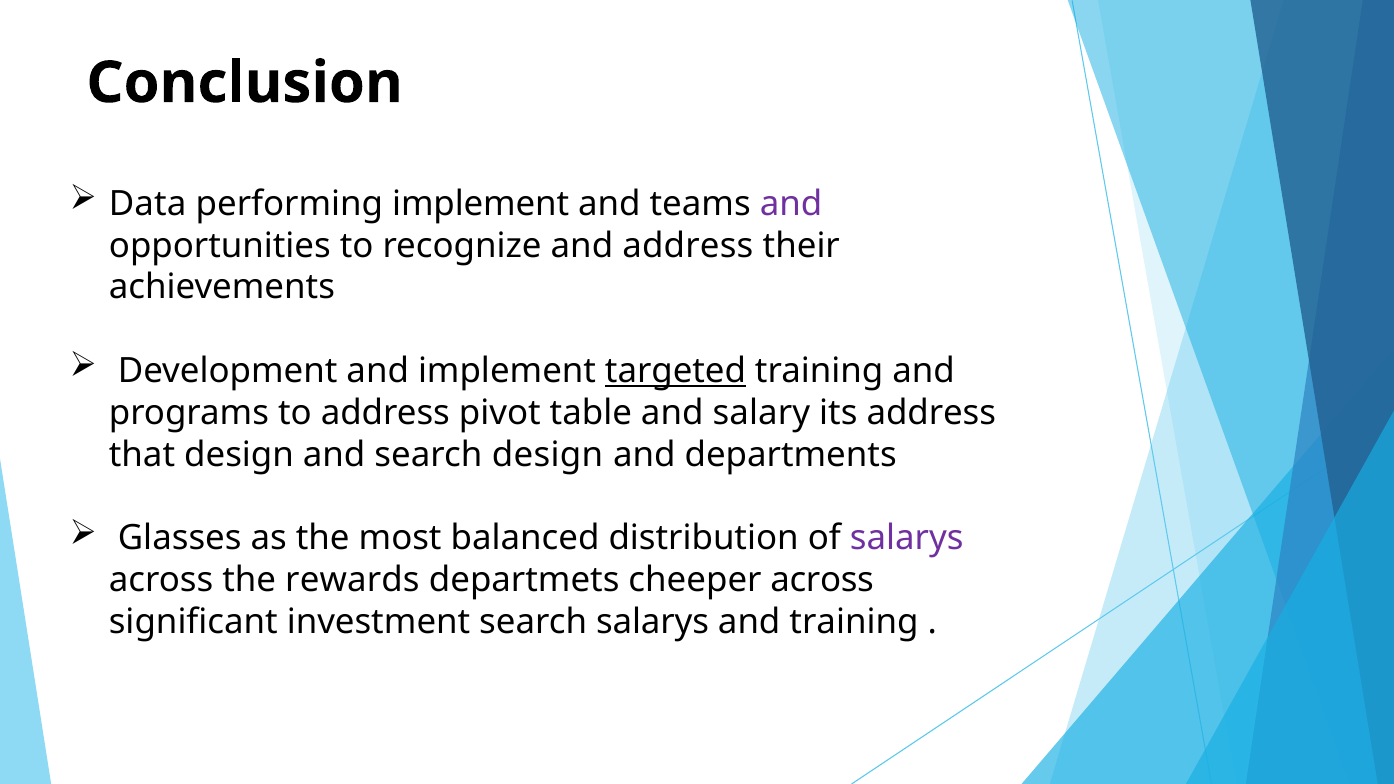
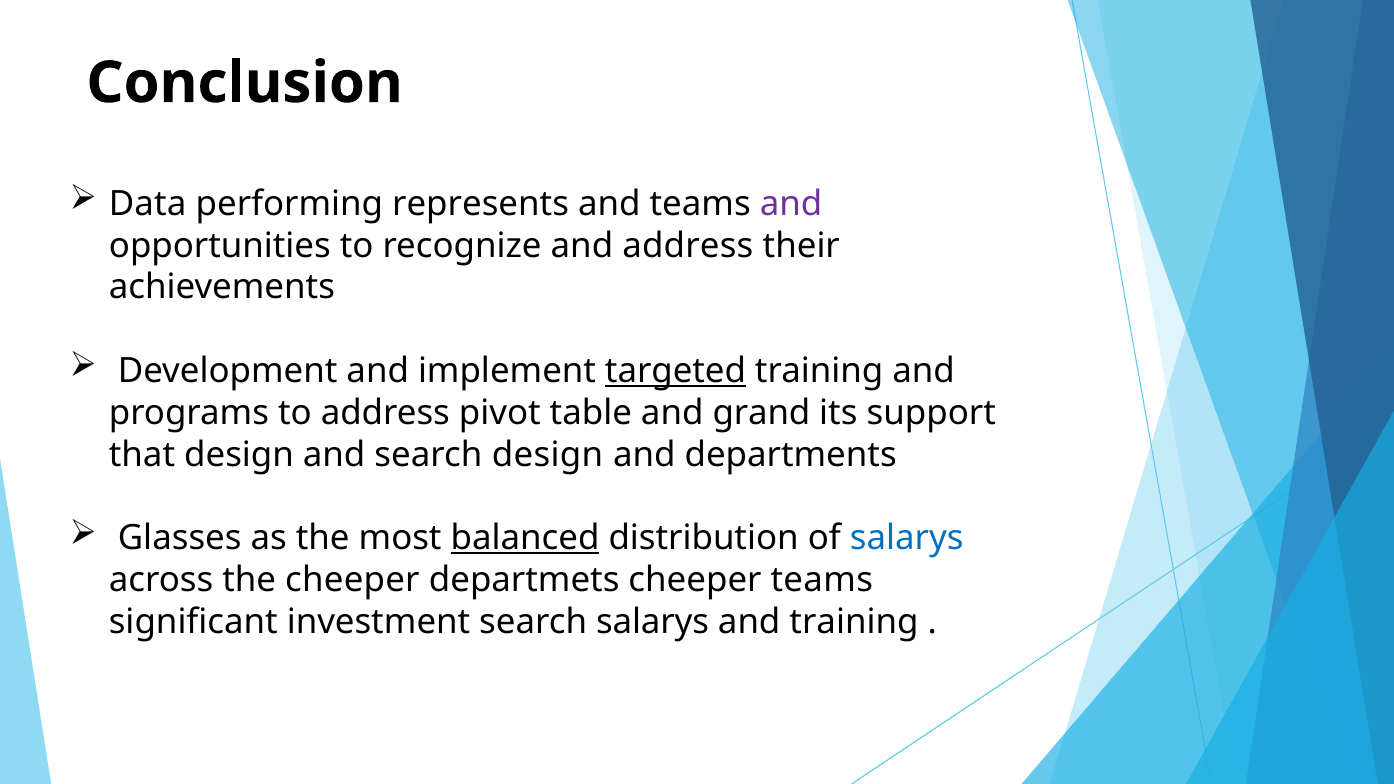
performing implement: implement -> represents
salary: salary -> grand
its address: address -> support
balanced underline: none -> present
salarys at (907, 538) colour: purple -> blue
the rewards: rewards -> cheeper
cheeper across: across -> teams
